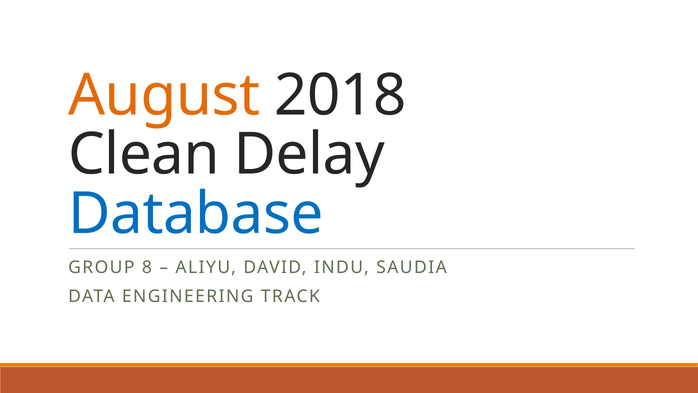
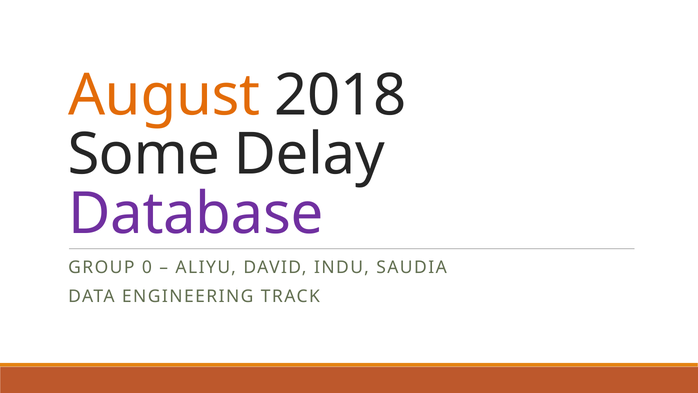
Clean: Clean -> Some
Database colour: blue -> purple
8: 8 -> 0
